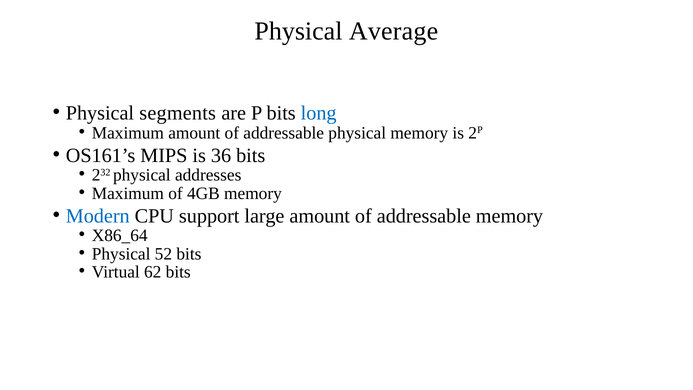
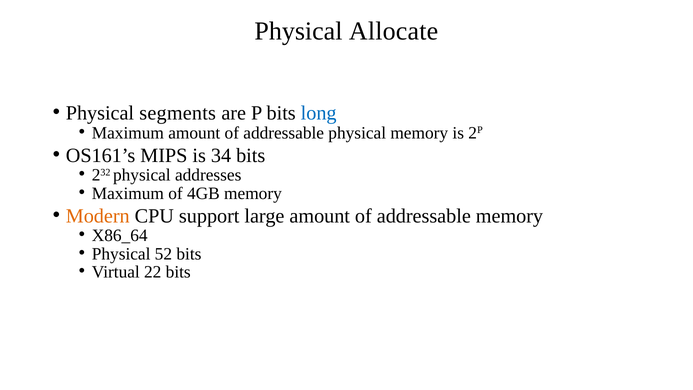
Average: Average -> Allocate
36: 36 -> 34
Modern colour: blue -> orange
62: 62 -> 22
